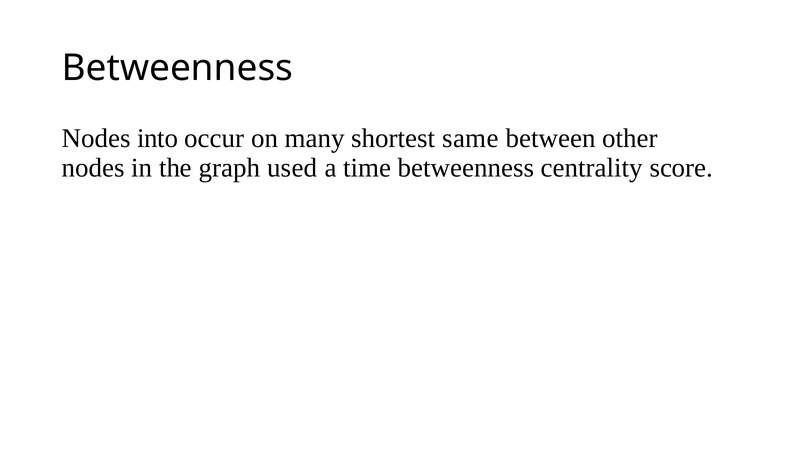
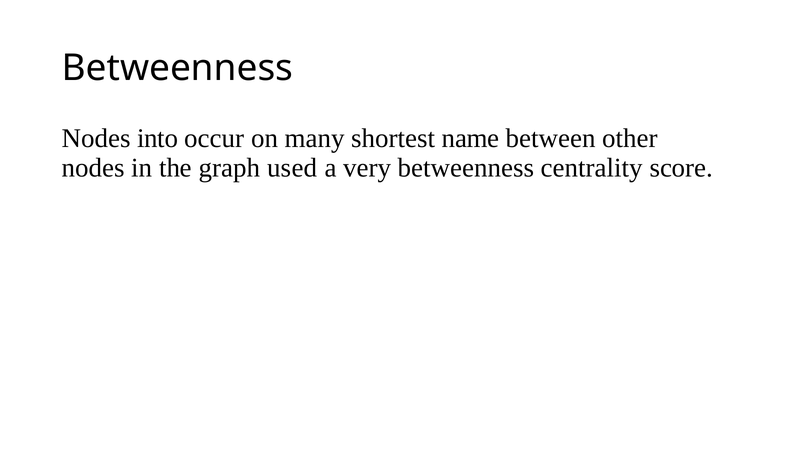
same: same -> name
time: time -> very
